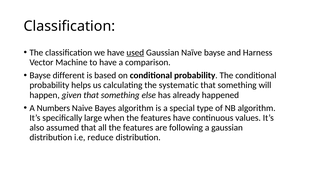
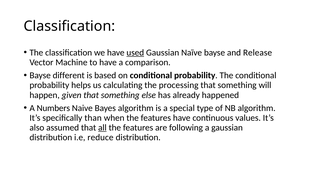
Harness: Harness -> Release
systematic: systematic -> processing
large: large -> than
all underline: none -> present
